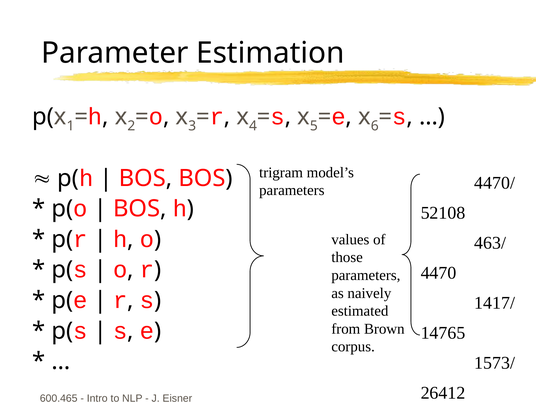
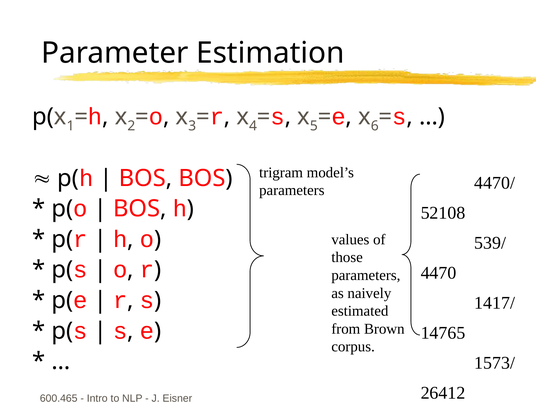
463/: 463/ -> 539/
